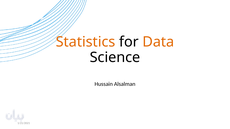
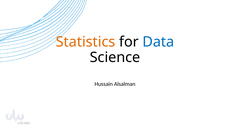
Data colour: orange -> blue
